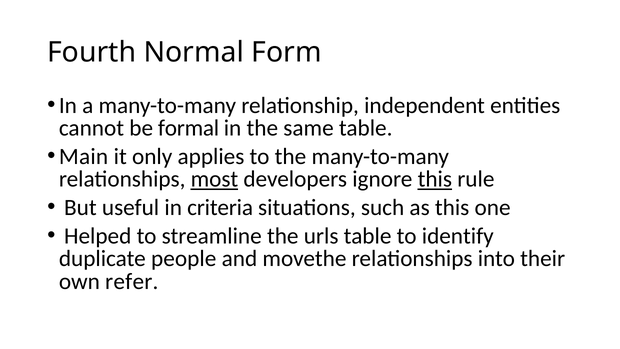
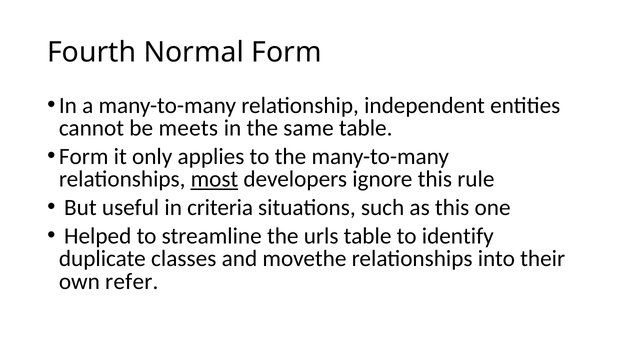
formal: formal -> meets
Main at (84, 157): Main -> Form
this at (435, 179) underline: present -> none
people: people -> classes
